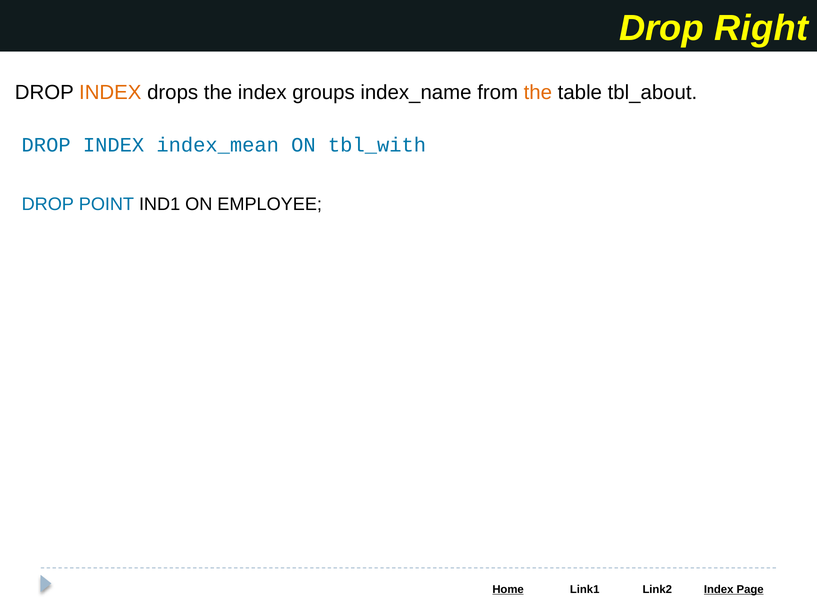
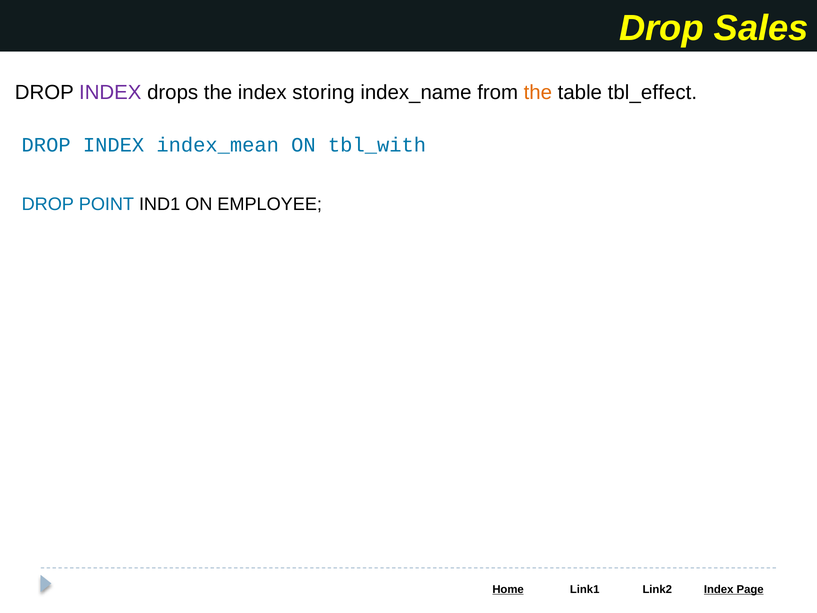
Right: Right -> Sales
INDEX at (110, 93) colour: orange -> purple
groups: groups -> storing
tbl_about: tbl_about -> tbl_effect
